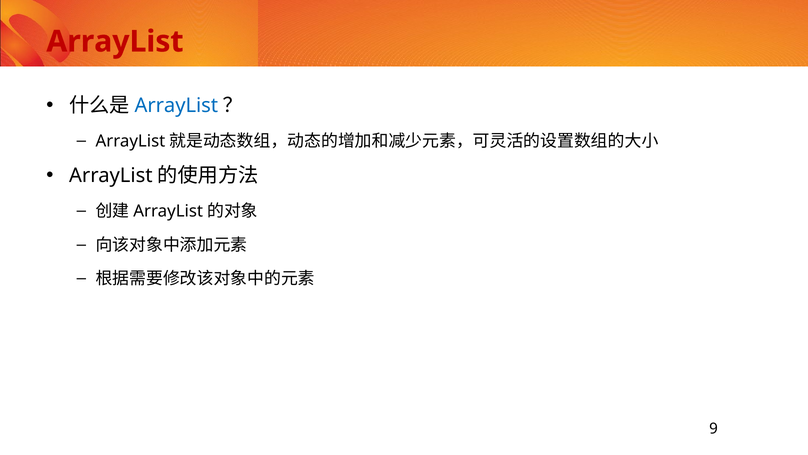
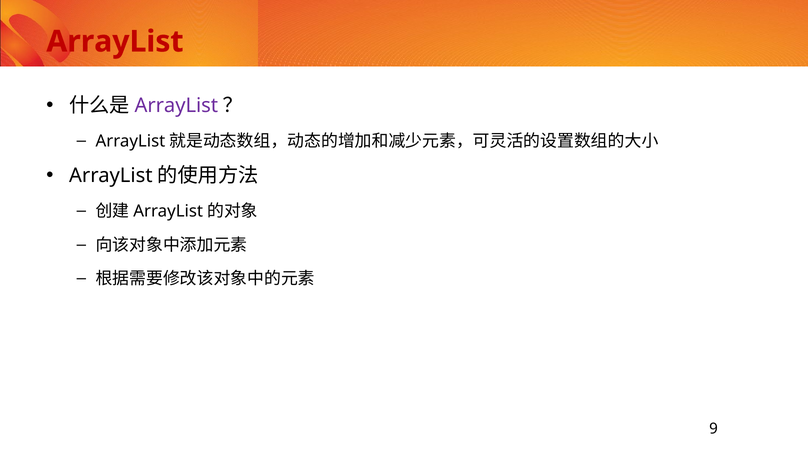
ArrayList at (176, 106) colour: blue -> purple
